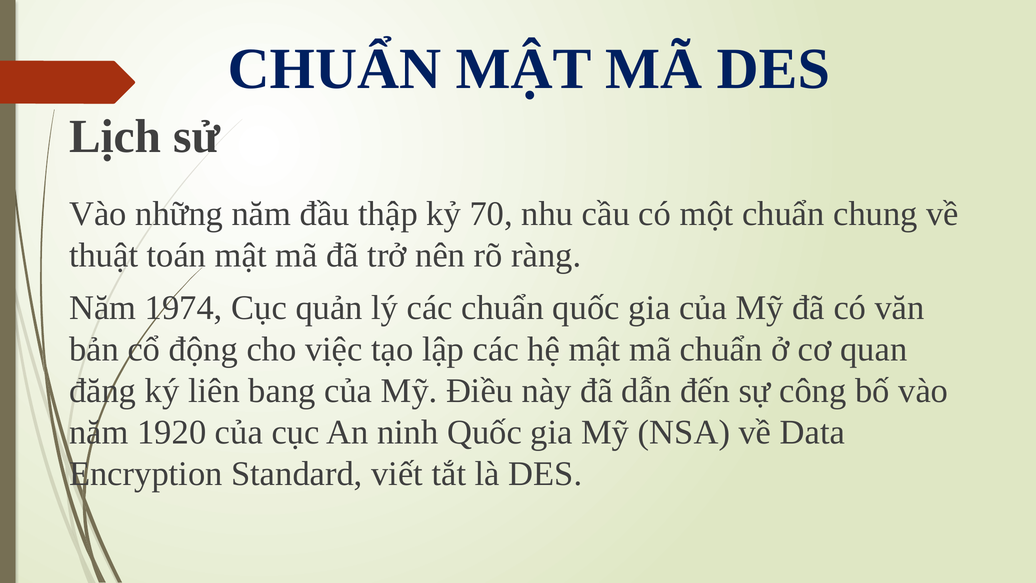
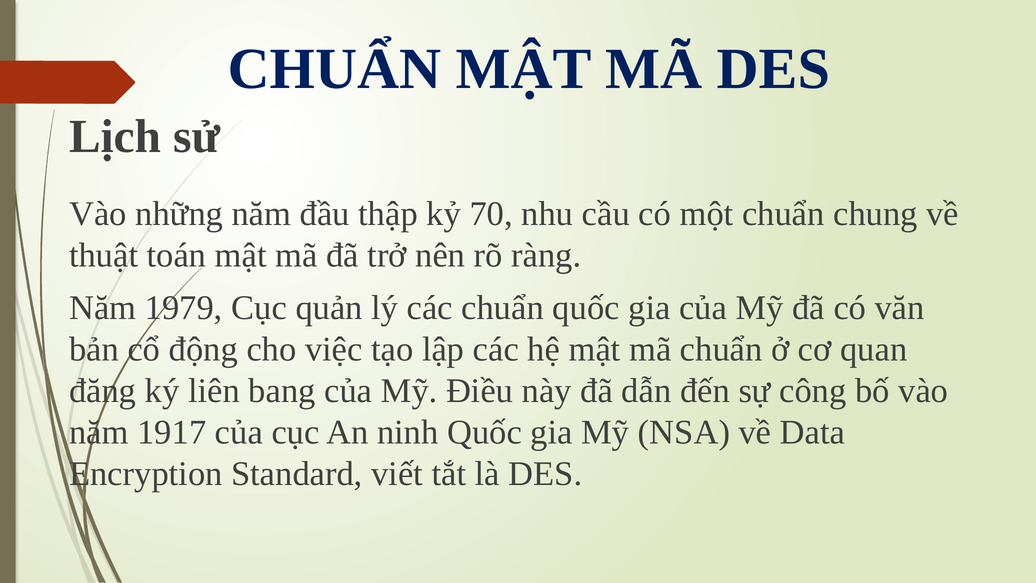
1974: 1974 -> 1979
1920: 1920 -> 1917
